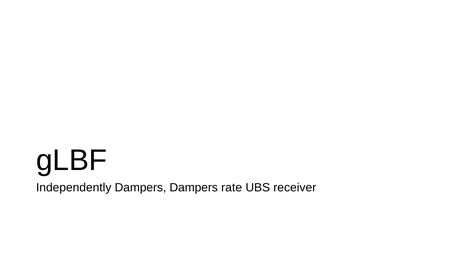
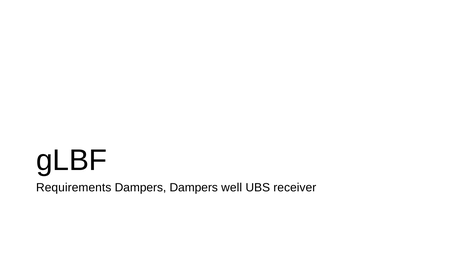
Independently: Independently -> Requirements
rate: rate -> well
